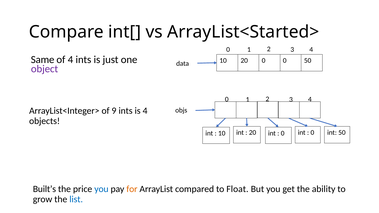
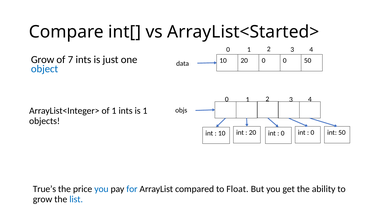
Same at (43, 60): Same -> Grow
of 4: 4 -> 7
object colour: purple -> blue
of 9: 9 -> 1
is 4: 4 -> 1
Built’s: Built’s -> True’s
for colour: orange -> blue
